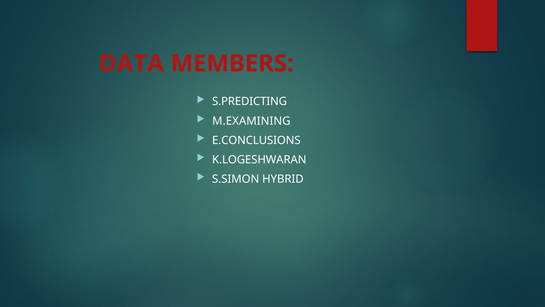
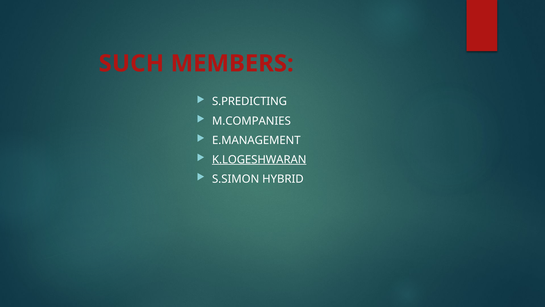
DATA: DATA -> SUCH
M.EXAMINING: M.EXAMINING -> M.COMPANIES
E.CONCLUSIONS: E.CONCLUSIONS -> E.MANAGEMENT
K.LOGESHWARAN underline: none -> present
